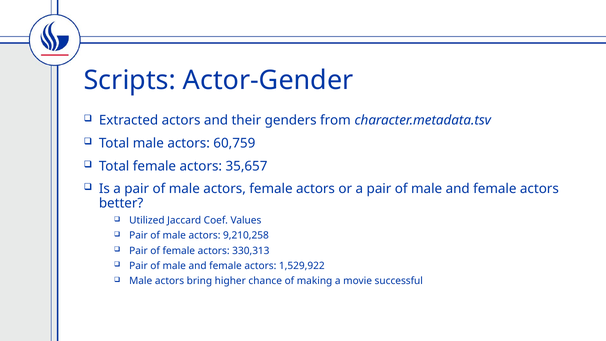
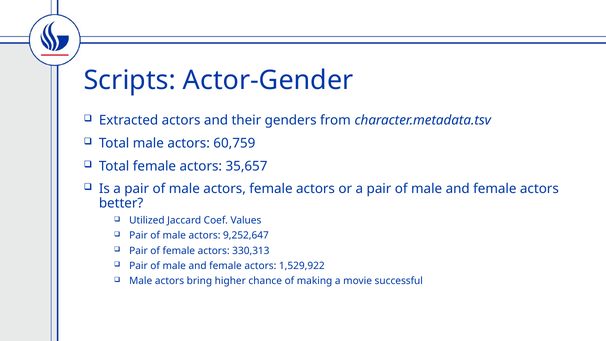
9,210,258: 9,210,258 -> 9,252,647
